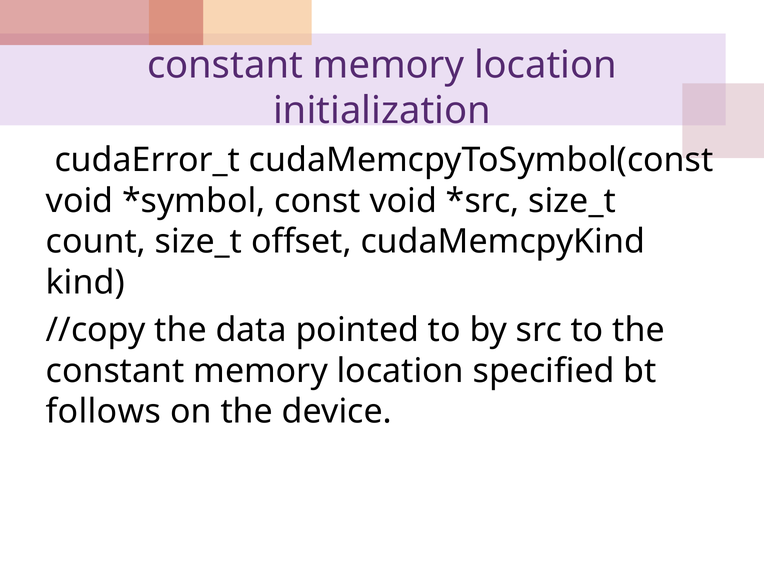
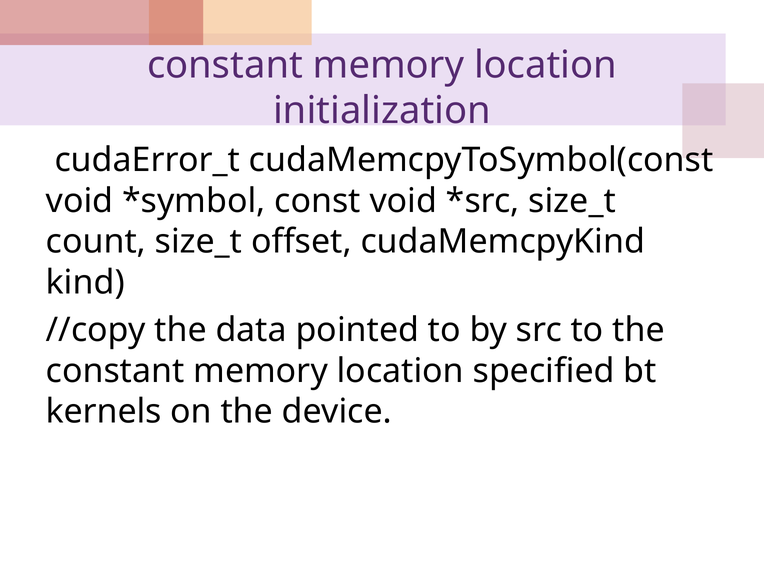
follows: follows -> kernels
